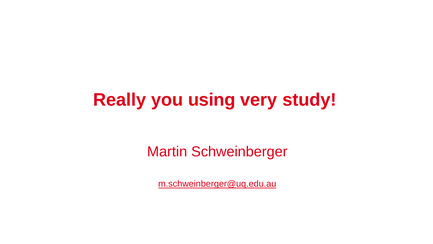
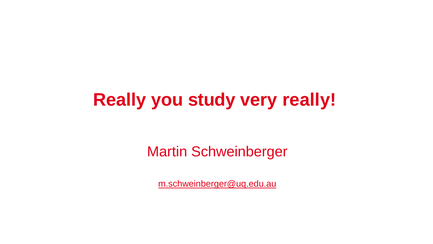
using: using -> study
very study: study -> really
